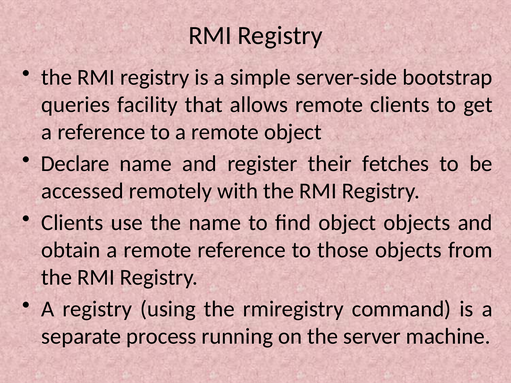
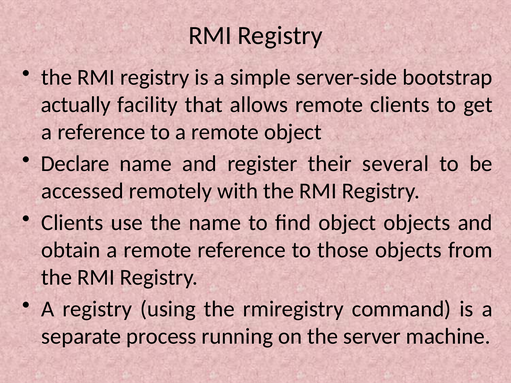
queries: queries -> actually
fetches: fetches -> several
